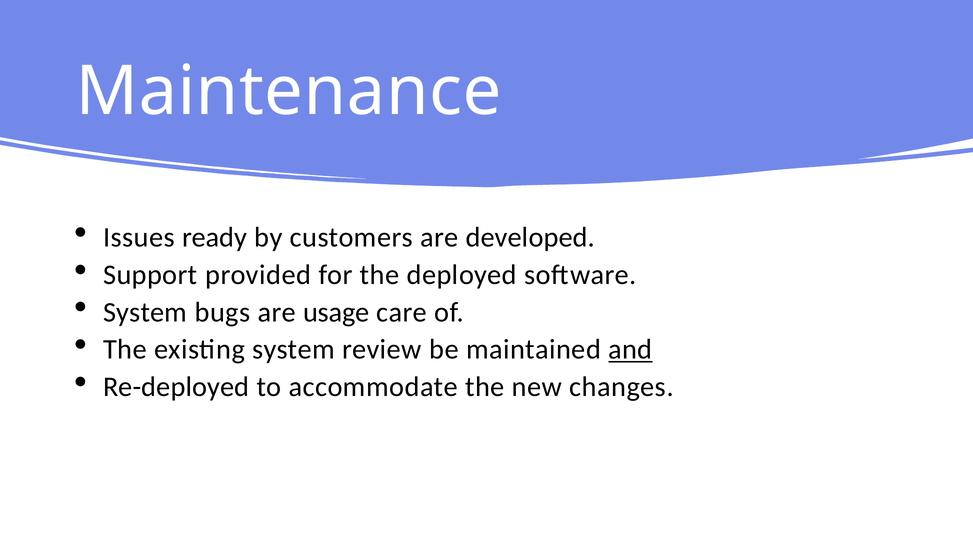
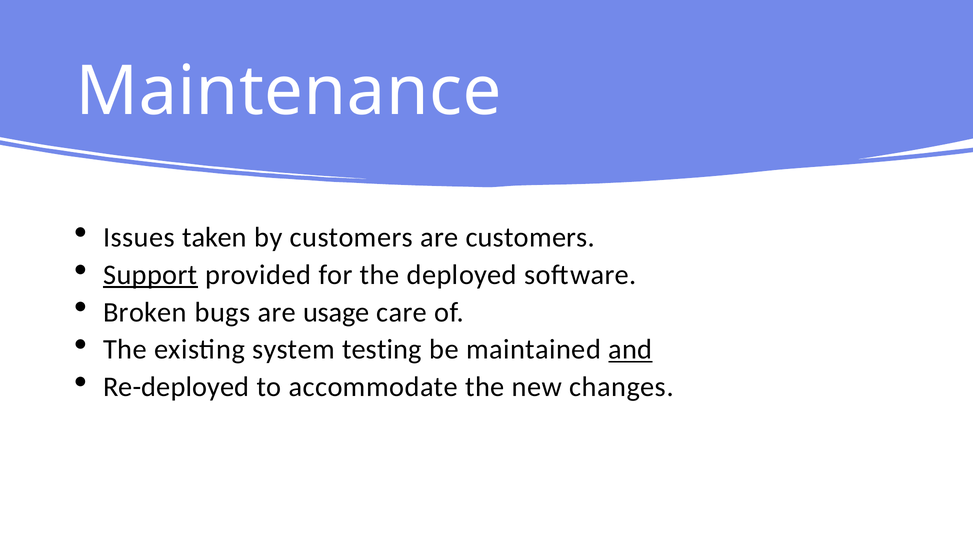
ready: ready -> taken
are developed: developed -> customers
Support underline: none -> present
System at (145, 312): System -> Broken
review: review -> testing
